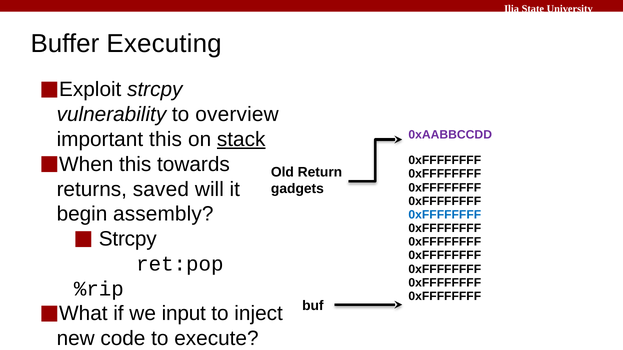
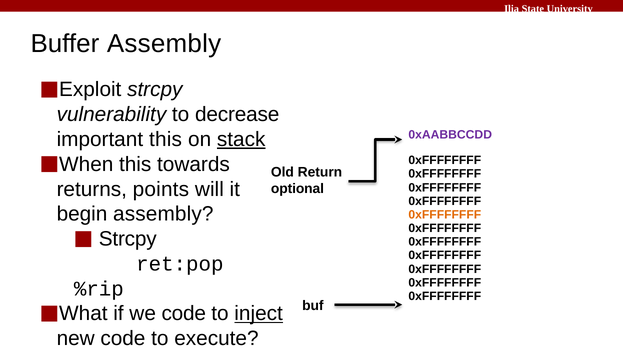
Buffer Executing: Executing -> Assembly
overview: overview -> decrease
saved: saved -> points
gadgets: gadgets -> optional
0xFFFFFFFF at (445, 215) colour: blue -> orange
we input: input -> code
inject underline: none -> present
